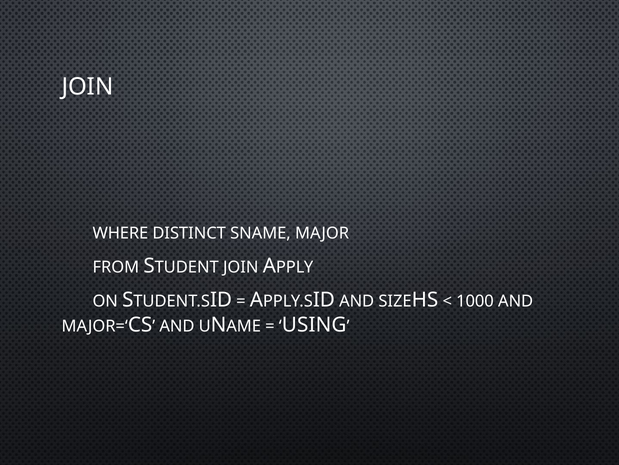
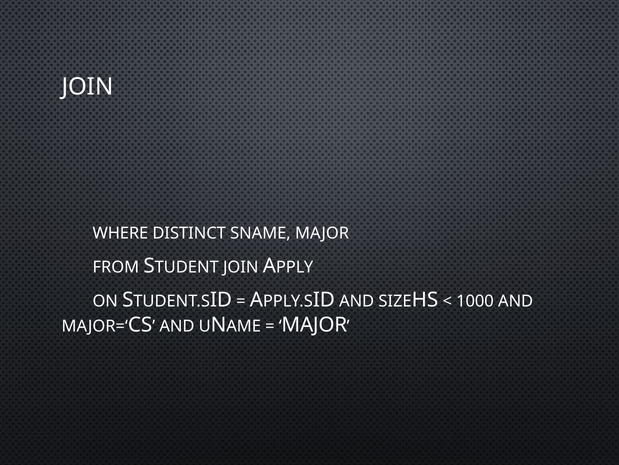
USING at (314, 324): USING -> MAJOR
